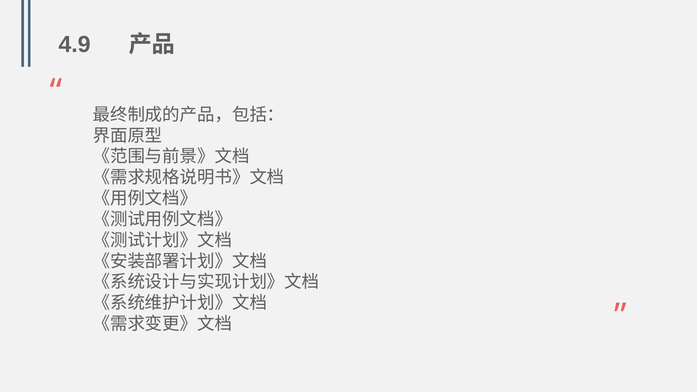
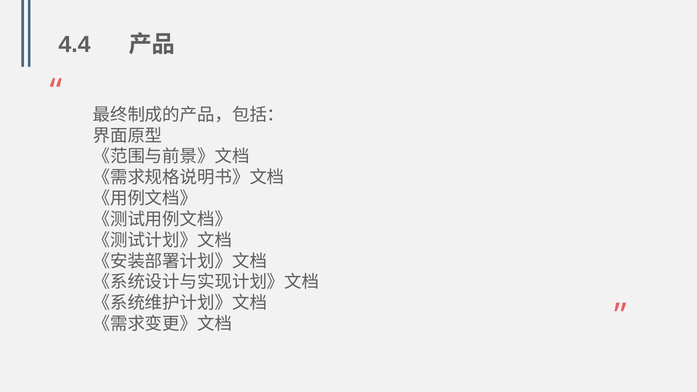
4.9: 4.9 -> 4.4
